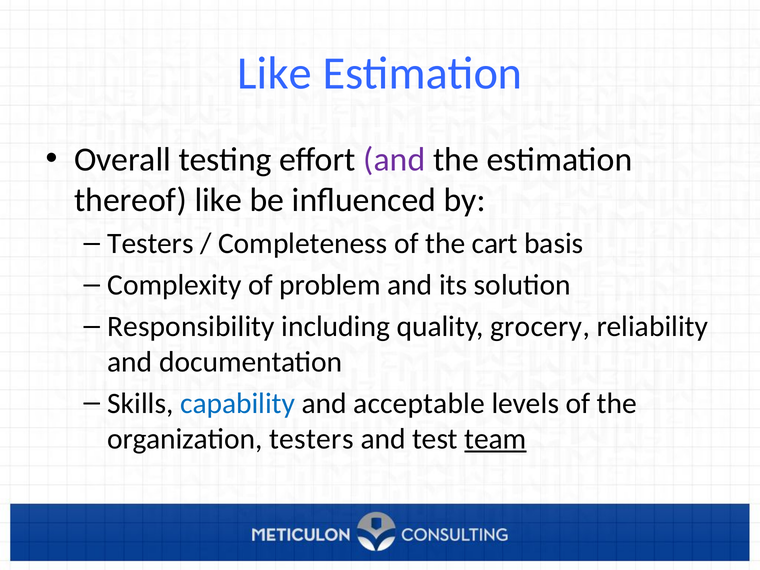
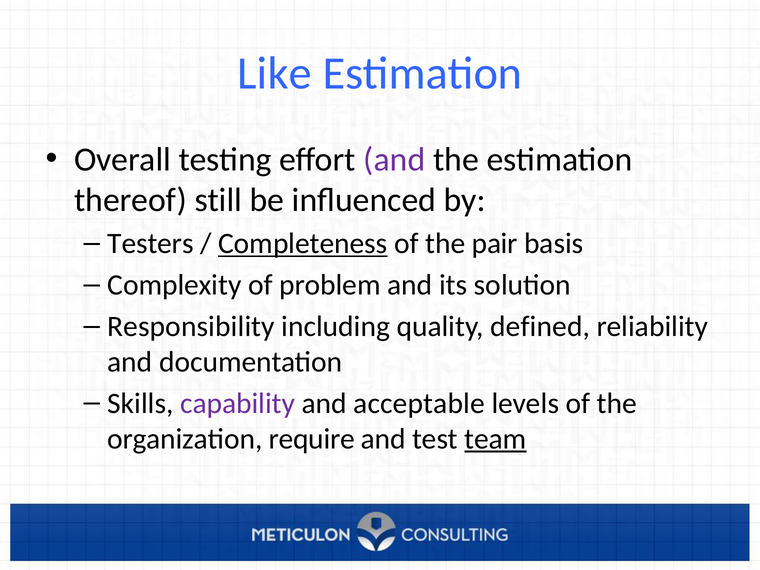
thereof like: like -> still
Completeness underline: none -> present
cart: cart -> pair
grocery: grocery -> defined
capability colour: blue -> purple
organization testers: testers -> require
